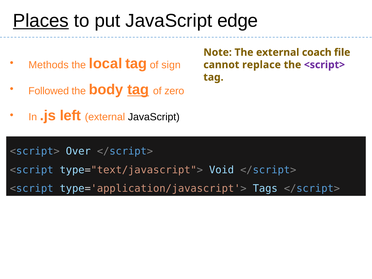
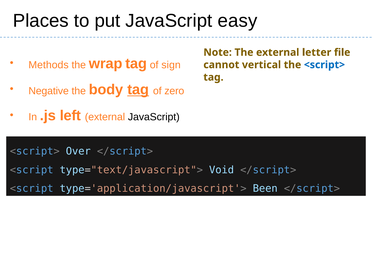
Places underline: present -> none
edge: edge -> easy
coach: coach -> letter
local: local -> wrap
replace: replace -> vertical
<script> at (324, 65) colour: purple -> blue
Followed: Followed -> Negative
Tags: Tags -> Been
